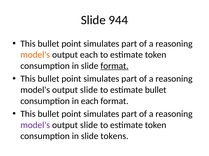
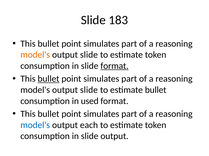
944: 944 -> 183
each at (89, 55): each -> slide
bullet at (49, 79) underline: none -> present
in each: each -> used
model's at (35, 126) colour: purple -> blue
slide at (89, 126): slide -> each
slide tokens: tokens -> output
